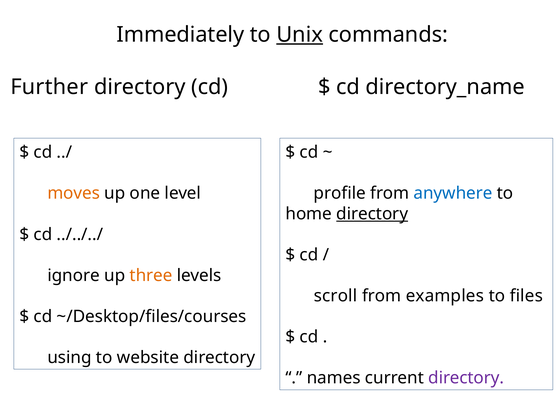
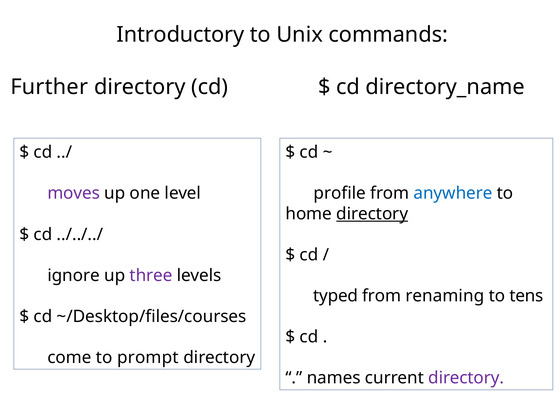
Immediately: Immediately -> Introductory
Unix underline: present -> none
moves colour: orange -> purple
three colour: orange -> purple
scroll: scroll -> typed
examples: examples -> renaming
files: files -> tens
using: using -> come
website: website -> prompt
